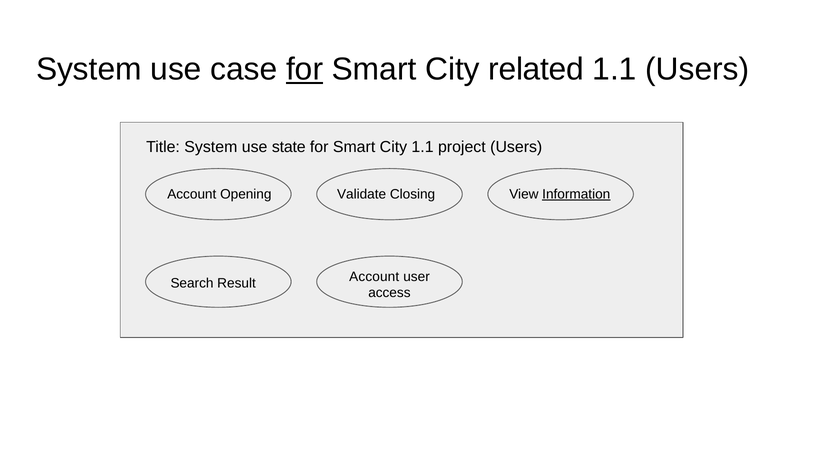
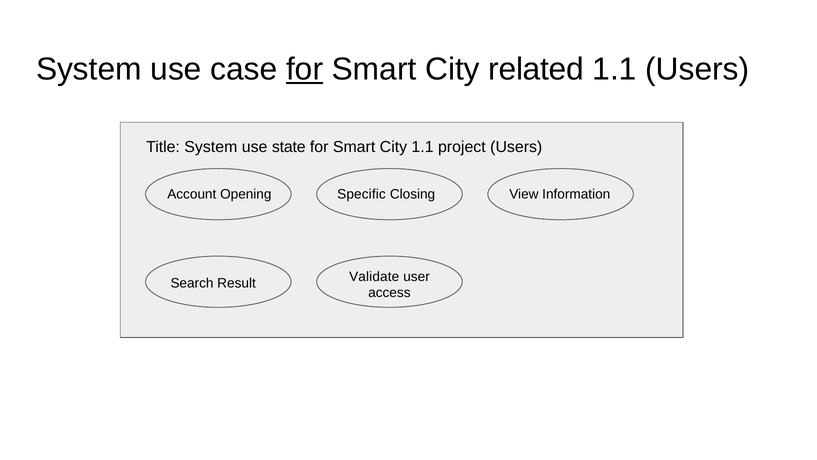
Validate: Validate -> Specific
Information underline: present -> none
Result Account: Account -> Validate
